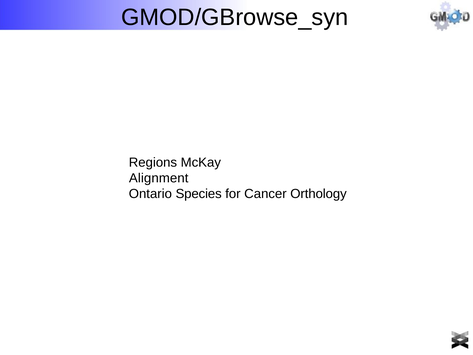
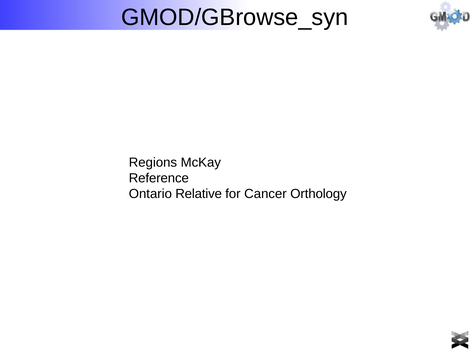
Alignment: Alignment -> Reference
Species: Species -> Relative
